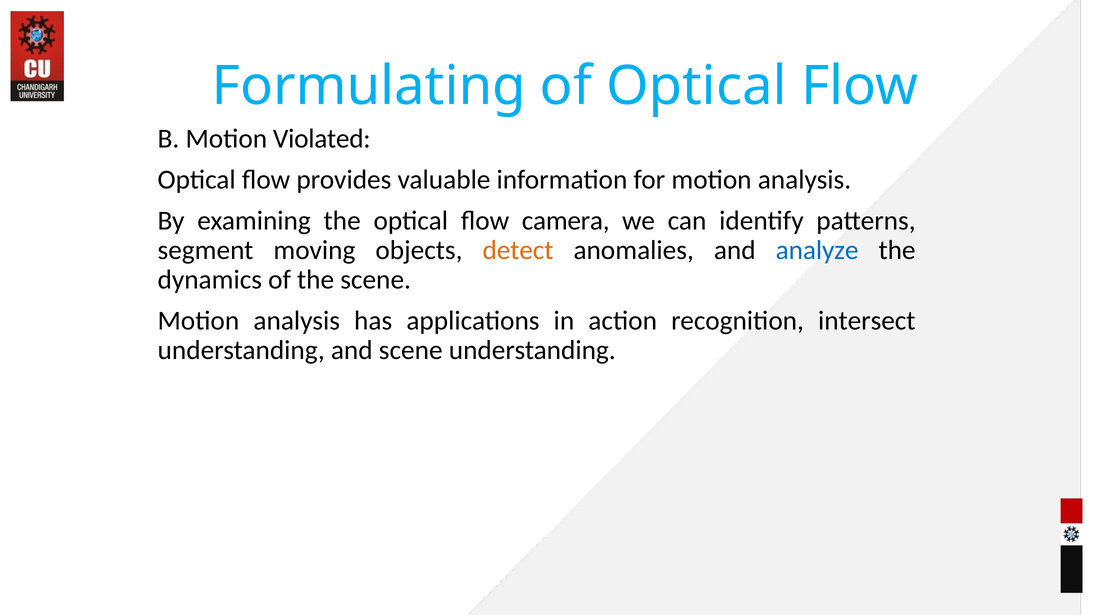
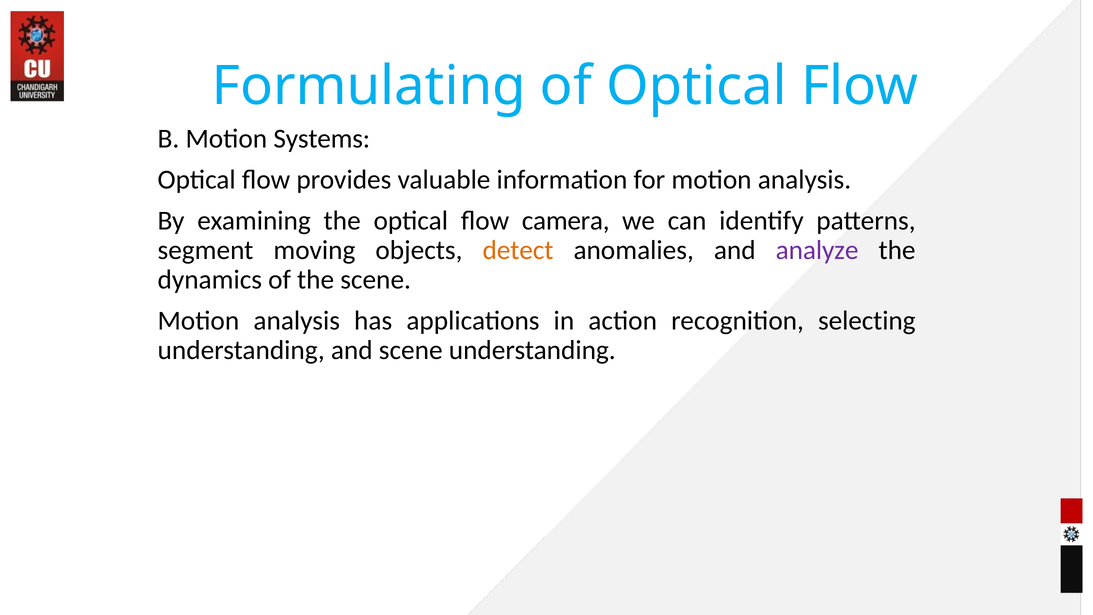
Violated: Violated -> Systems
analyze colour: blue -> purple
intersect: intersect -> selecting
